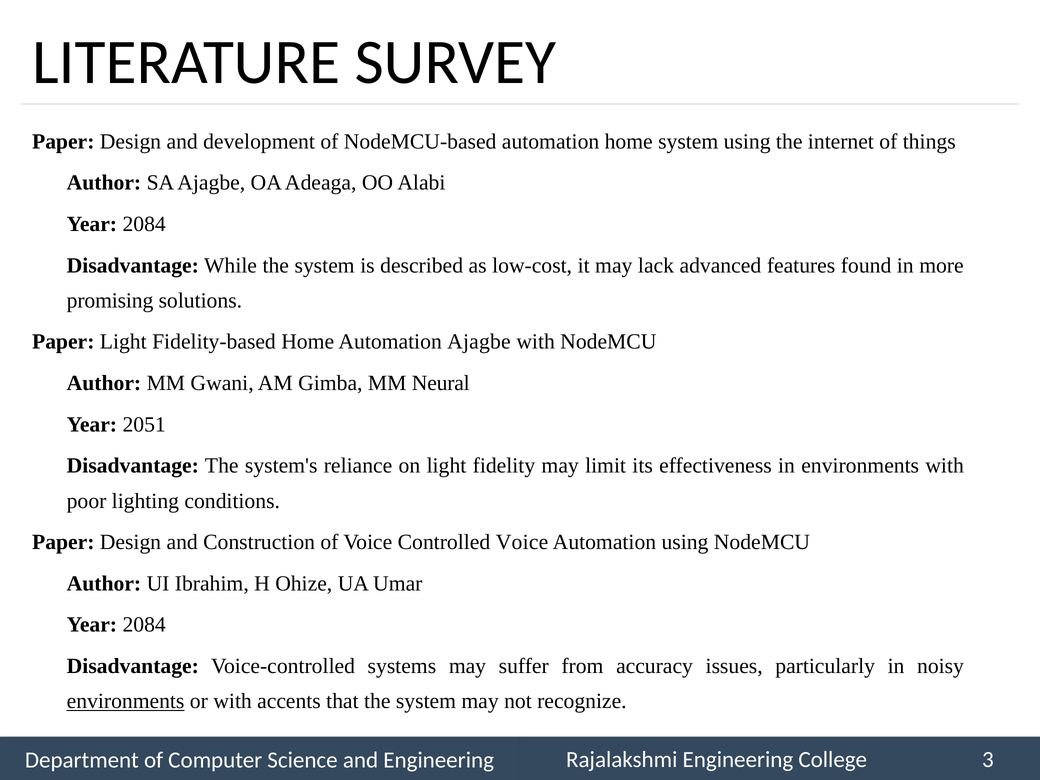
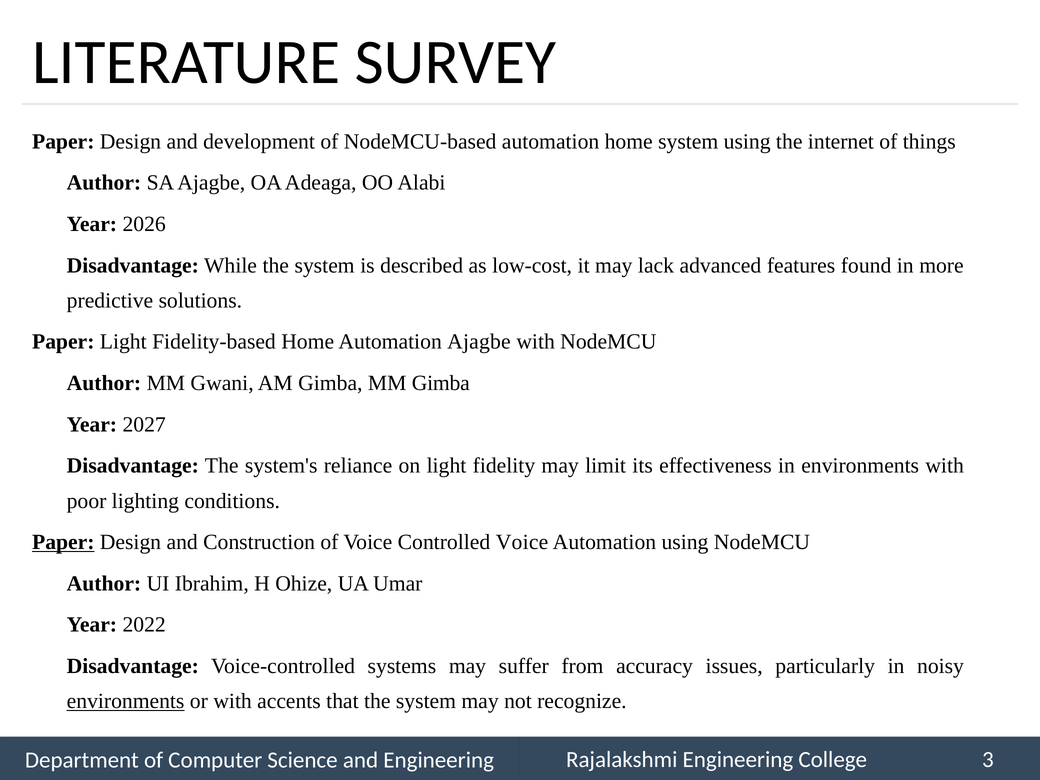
2084 at (144, 224): 2084 -> 2026
promising: promising -> predictive
MM Neural: Neural -> Gimba
2051: 2051 -> 2027
Paper at (63, 542) underline: none -> present
2084 at (144, 625): 2084 -> 2022
